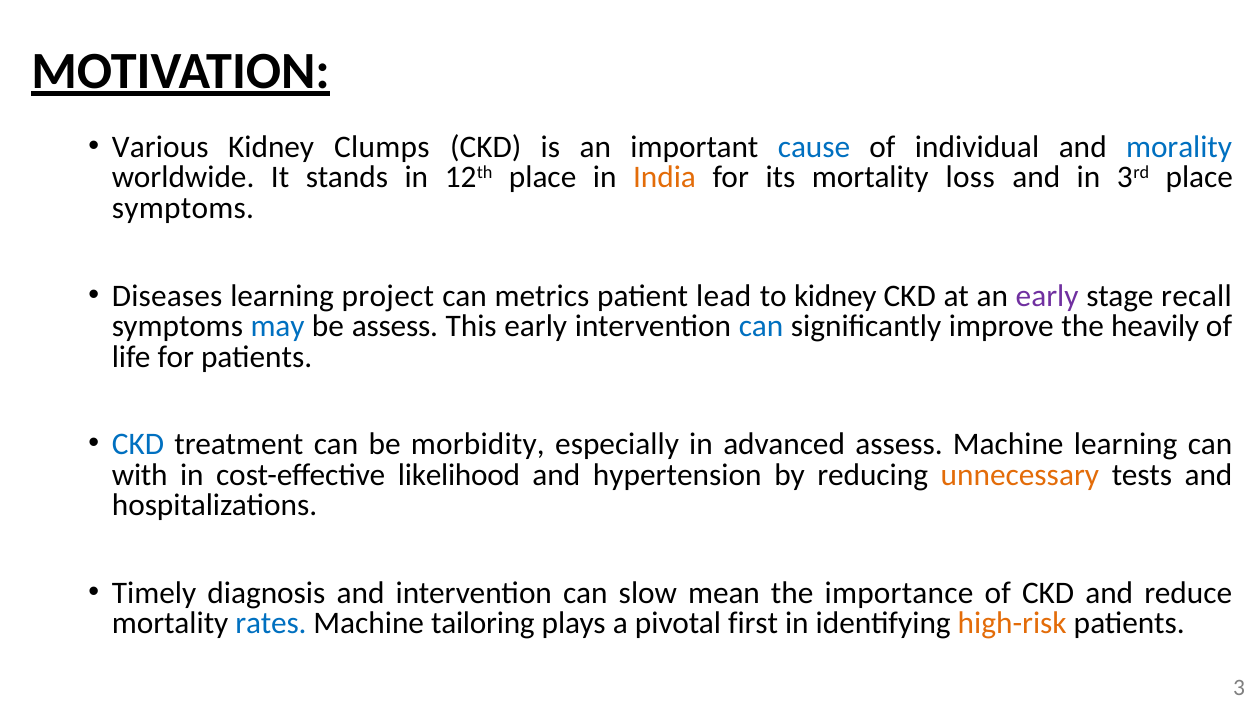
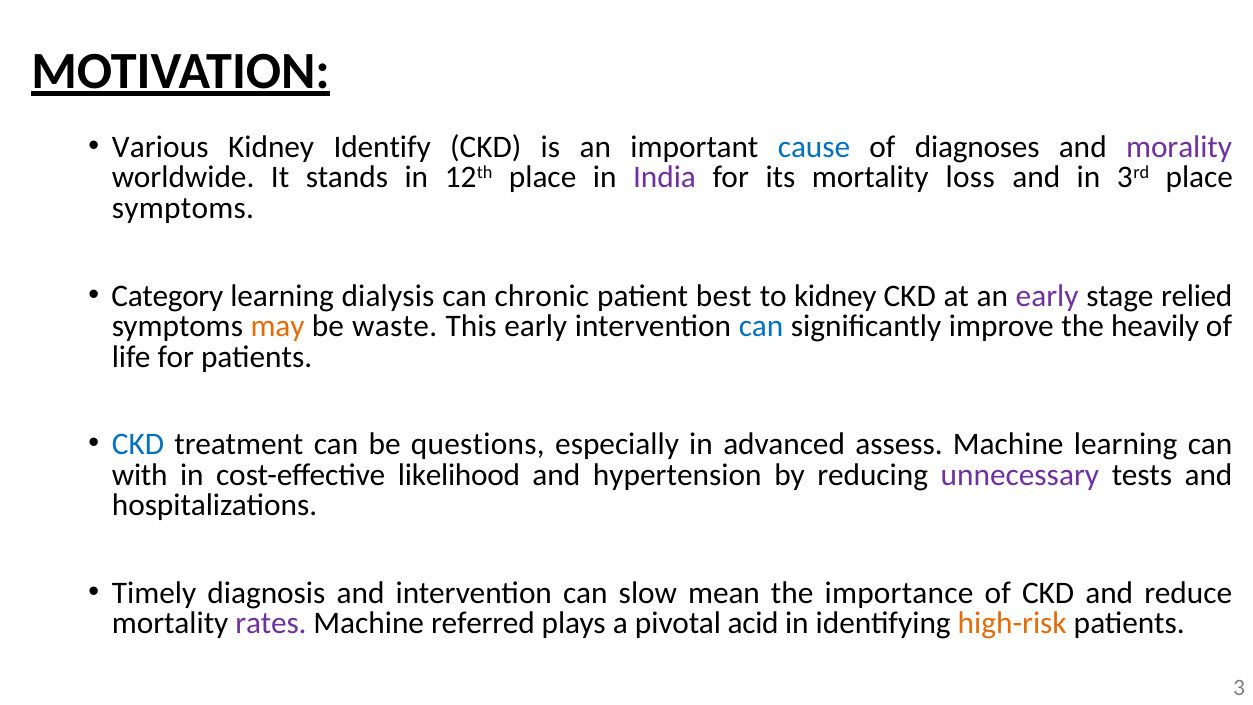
Clumps: Clumps -> Identify
individual: individual -> diagnoses
morality colour: blue -> purple
India colour: orange -> purple
Diseases: Diseases -> Category
project: project -> dialysis
metrics: metrics -> chronic
lead: lead -> best
recall: recall -> relied
may colour: blue -> orange
be assess: assess -> waste
morbidity: morbidity -> questions
unnecessary colour: orange -> purple
rates colour: blue -> purple
tailoring: tailoring -> referred
first: first -> acid
